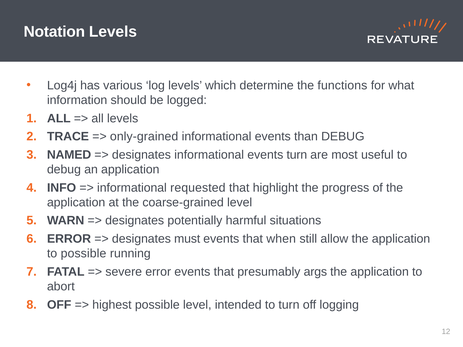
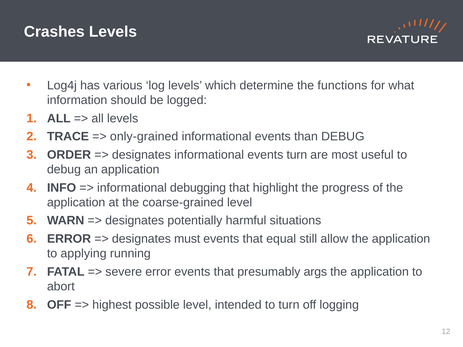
Notation: Notation -> Crashes
NAMED: NAMED -> ORDER
requested: requested -> debugging
when: when -> equal
to possible: possible -> applying
